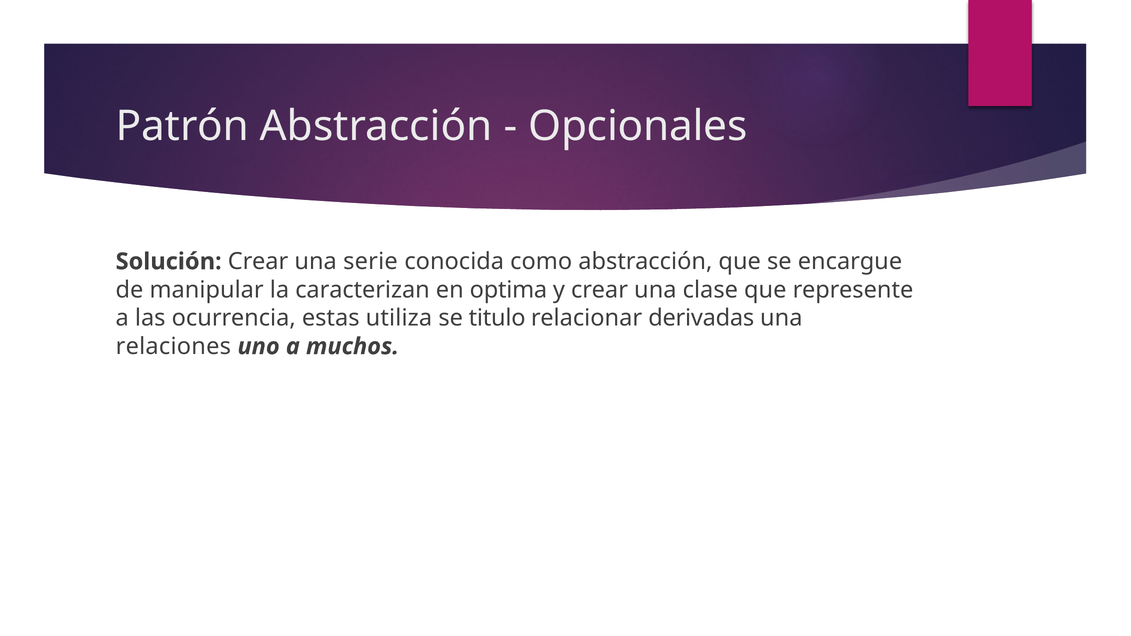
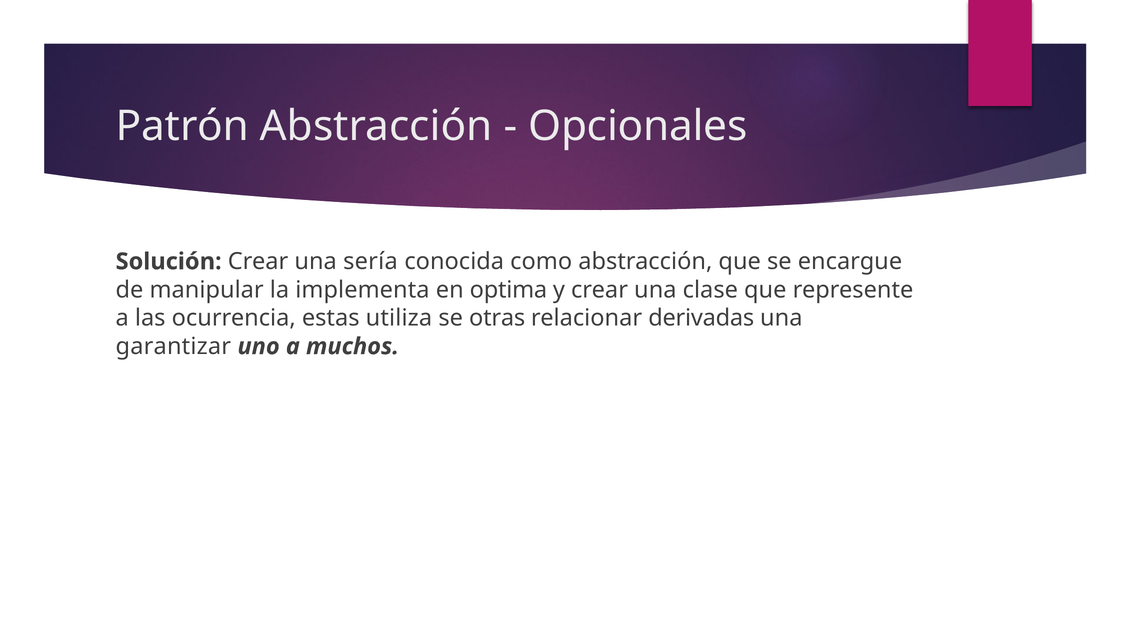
serie: serie -> sería
caracterizan: caracterizan -> implementa
titulo: titulo -> otras
relaciones: relaciones -> garantizar
